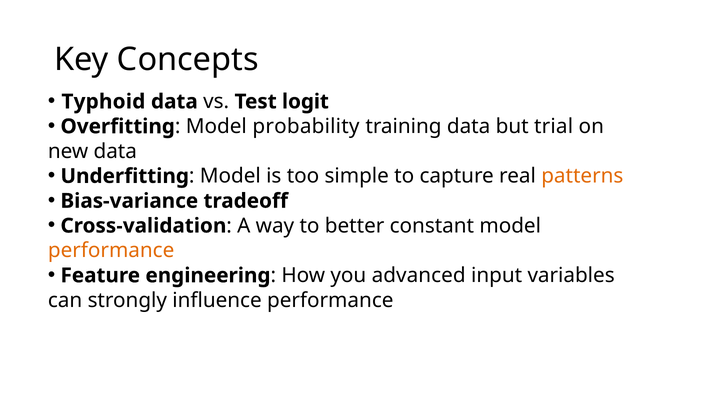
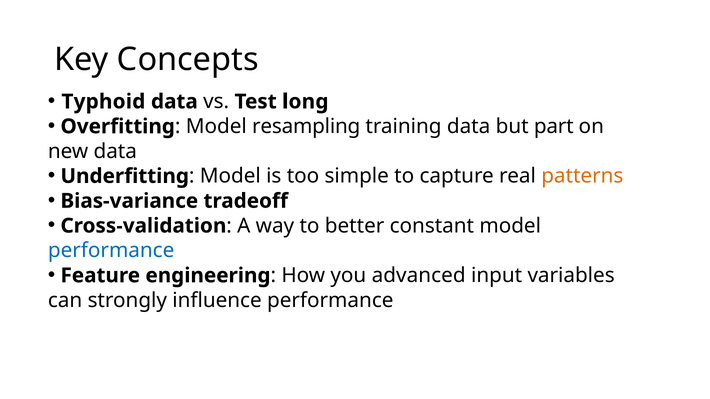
logit: logit -> long
probability: probability -> resampling
trial: trial -> part
performance at (111, 251) colour: orange -> blue
